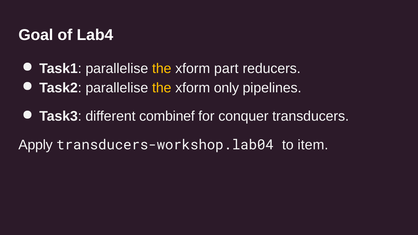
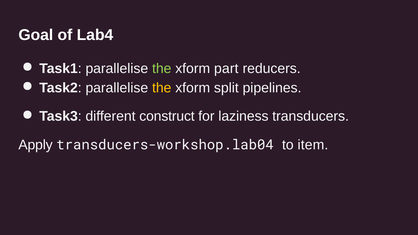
the at (162, 69) colour: yellow -> light green
only: only -> split
combinef: combinef -> construct
conquer: conquer -> laziness
